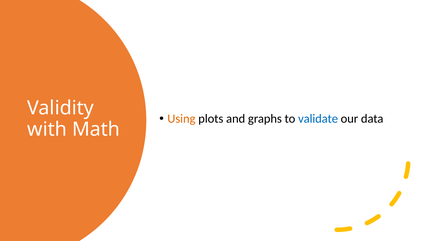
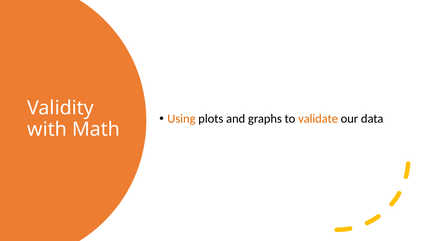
validate colour: blue -> orange
